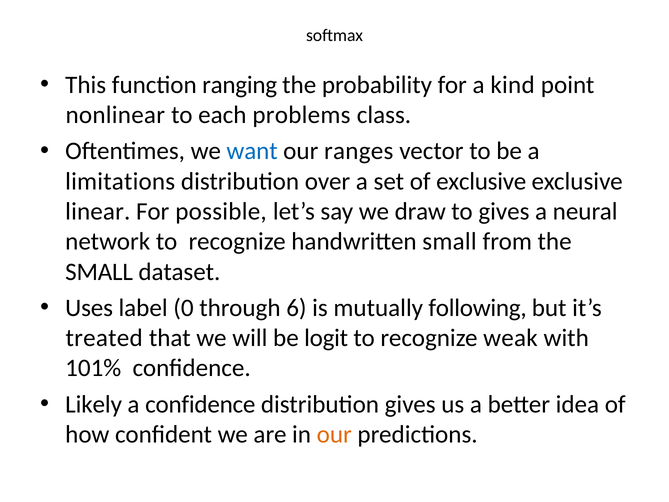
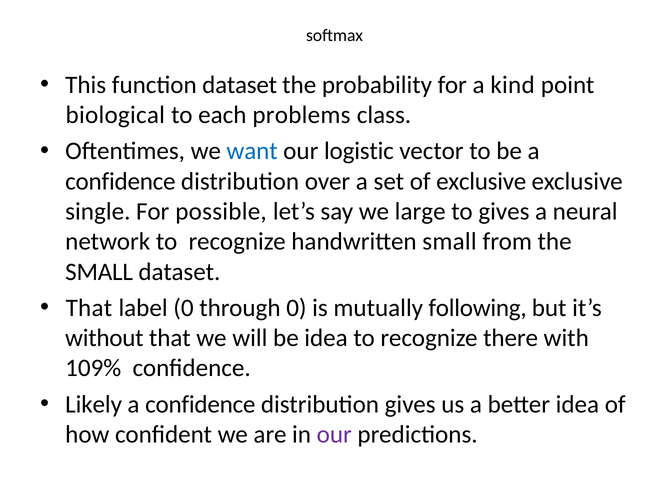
function ranging: ranging -> dataset
nonlinear: nonlinear -> biological
ranges: ranges -> logistic
limitations at (120, 181): limitations -> confidence
linear: linear -> single
draw: draw -> large
Uses at (89, 308): Uses -> That
through 6: 6 -> 0
treated: treated -> without
be logit: logit -> idea
weak: weak -> there
101%: 101% -> 109%
our at (334, 434) colour: orange -> purple
